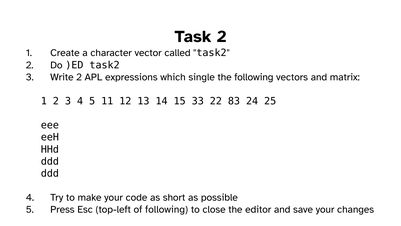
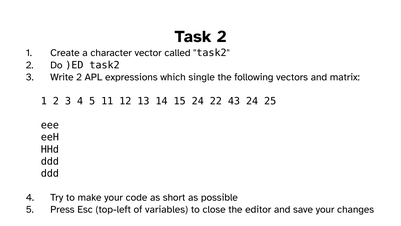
15 33: 33 -> 24
83: 83 -> 43
of following: following -> variables
